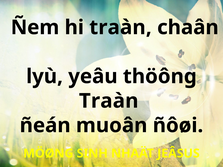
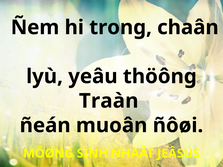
hi traàn: traàn -> trong
